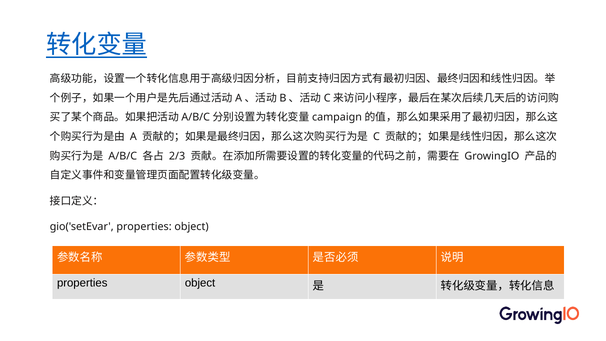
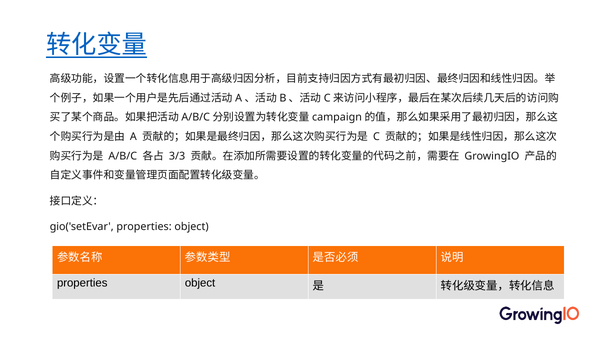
2/3: 2/3 -> 3/3
